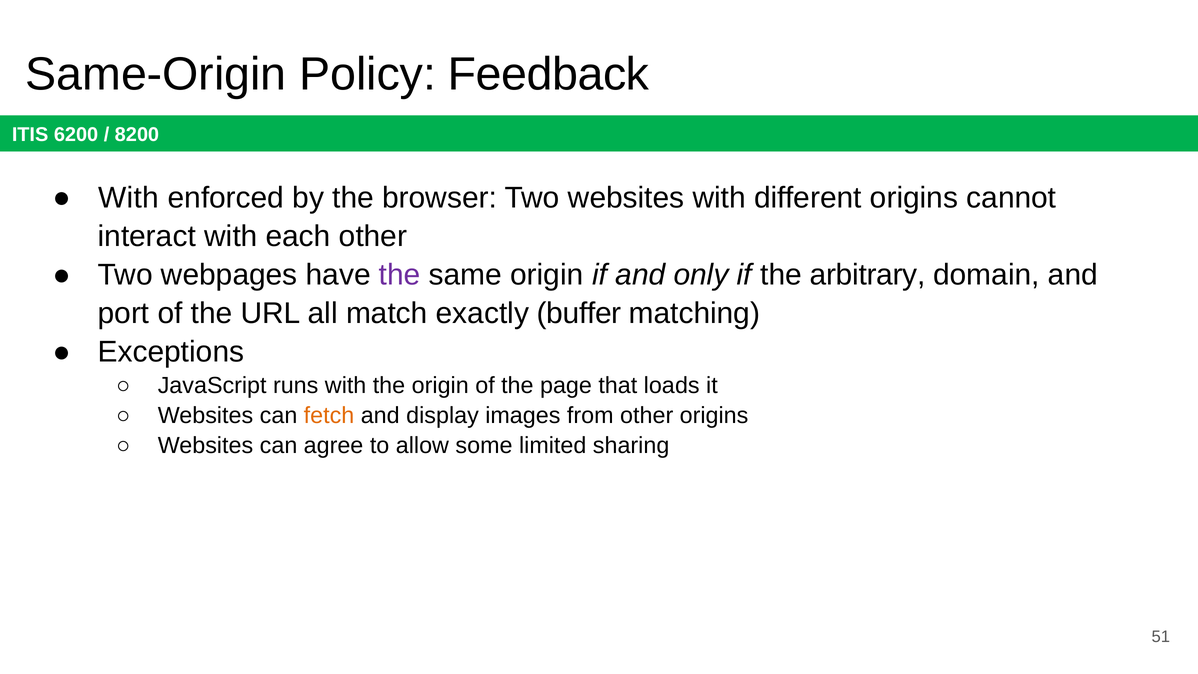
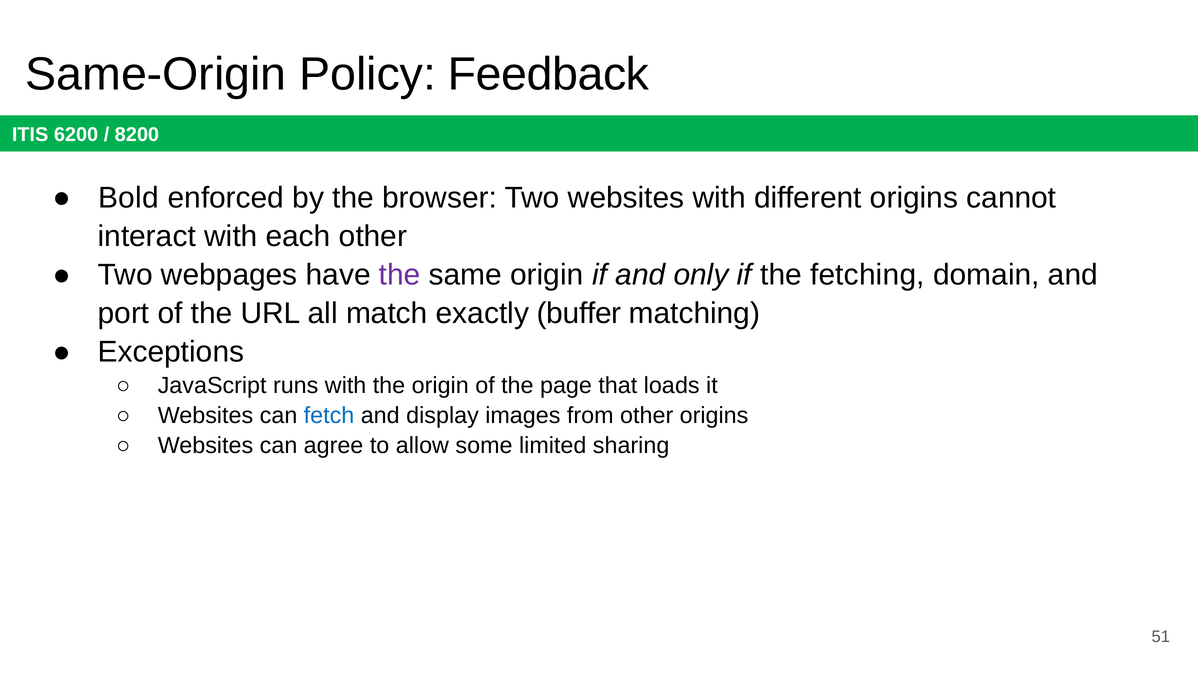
With at (129, 198): With -> Bold
arbitrary: arbitrary -> fetching
fetch colour: orange -> blue
